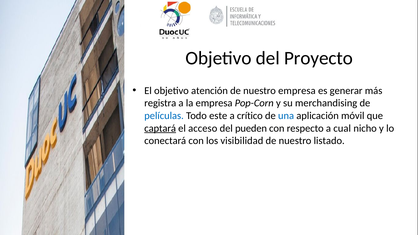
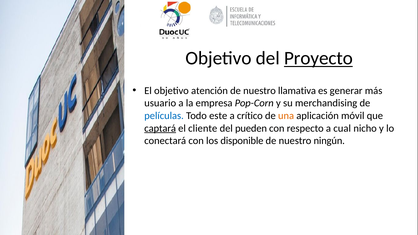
Proyecto underline: none -> present
nuestro empresa: empresa -> llamativa
registra: registra -> usuario
una colour: blue -> orange
acceso: acceso -> cliente
visibilidad: visibilidad -> disponible
listado: listado -> ningún
